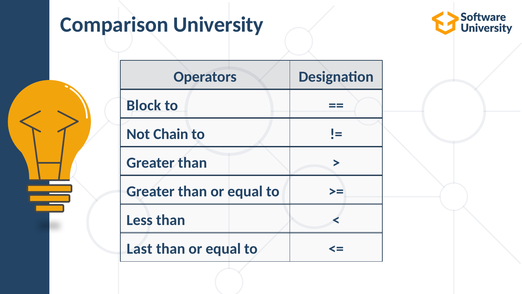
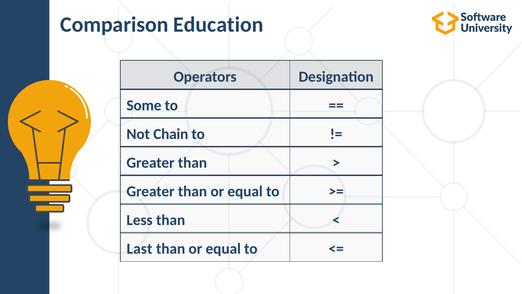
University: University -> Education
Block: Block -> Some
